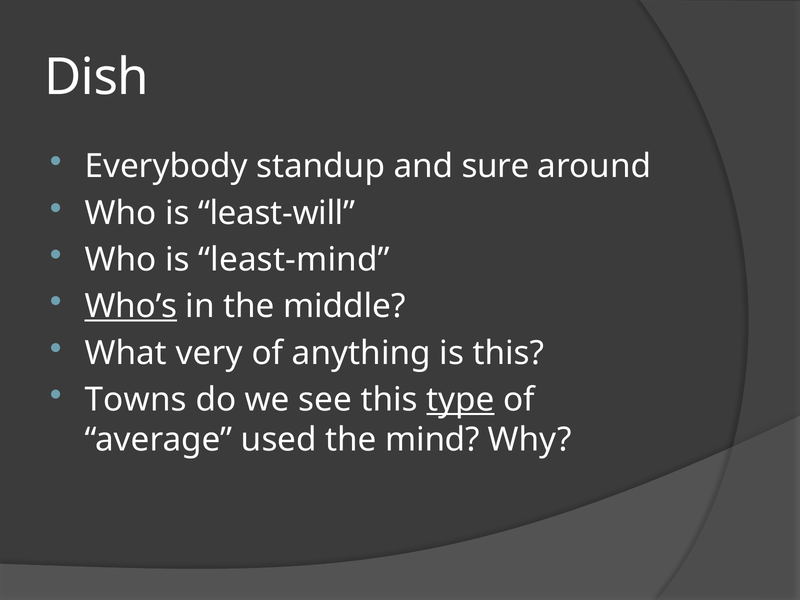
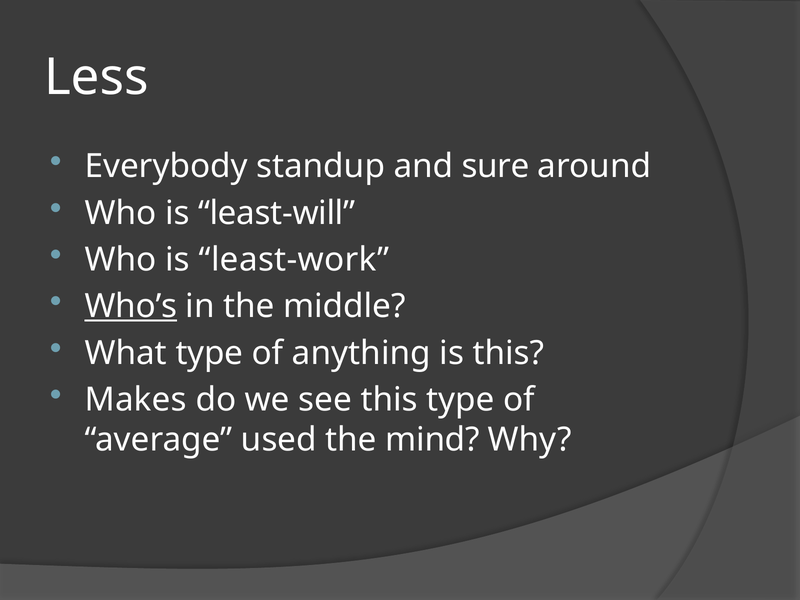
Dish: Dish -> Less
least-mind: least-mind -> least-work
What very: very -> type
Towns: Towns -> Makes
type at (461, 400) underline: present -> none
